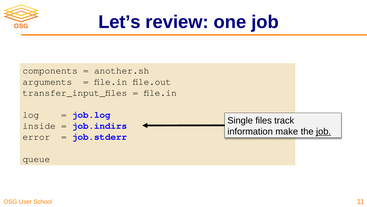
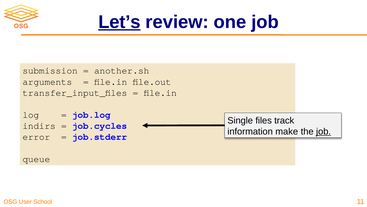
Let’s underline: none -> present
components: components -> submission
inside: inside -> indirs
job.indirs: job.indirs -> job.cycles
